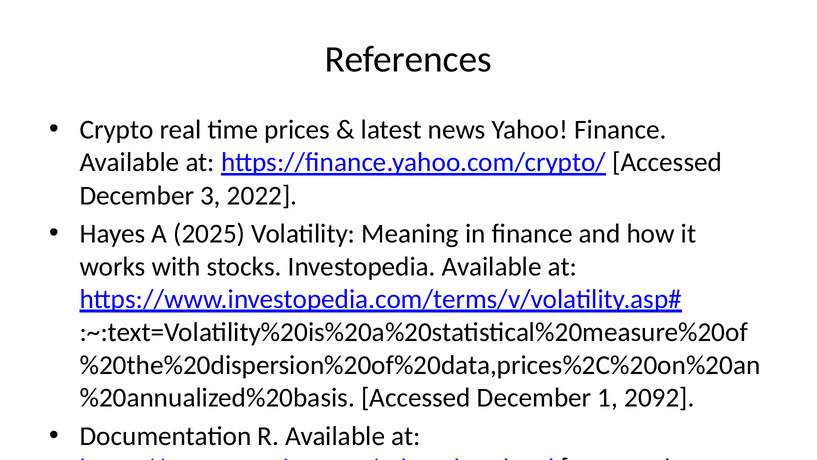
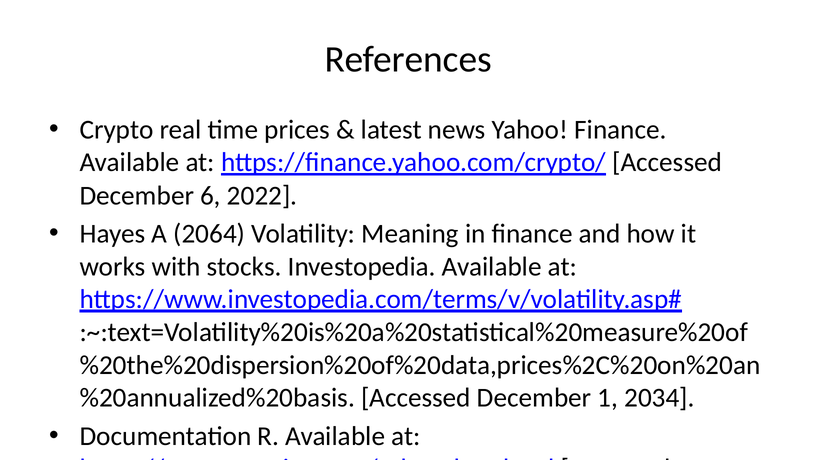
3: 3 -> 6
2025: 2025 -> 2064
2092: 2092 -> 2034
